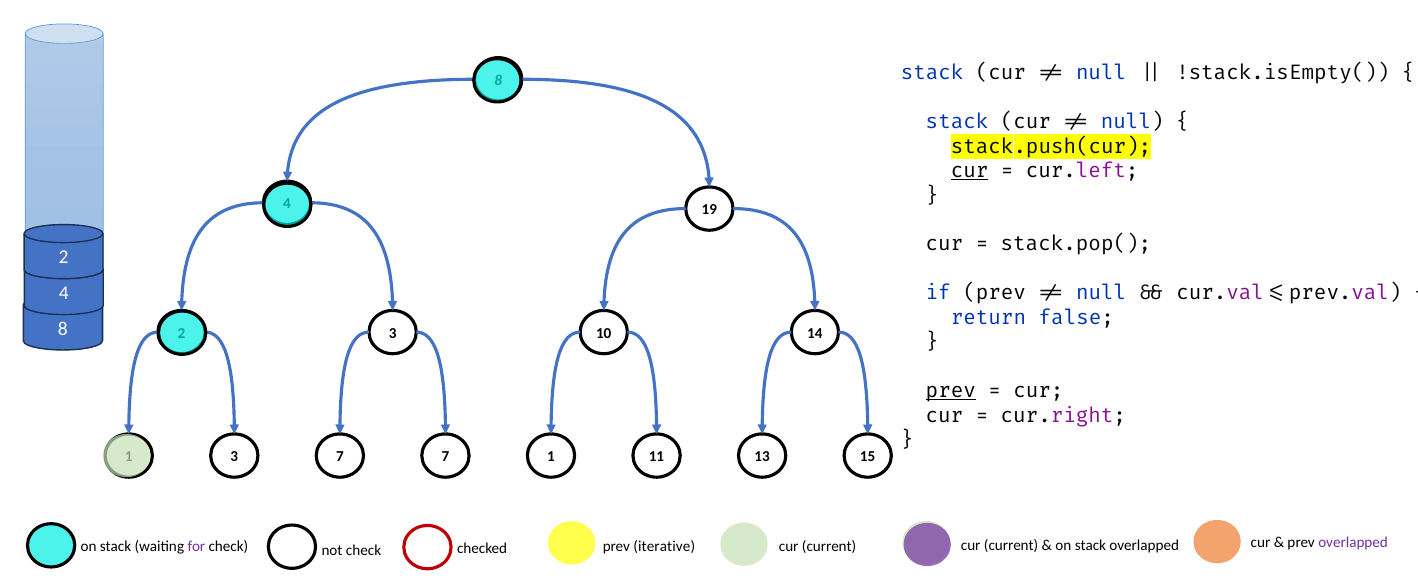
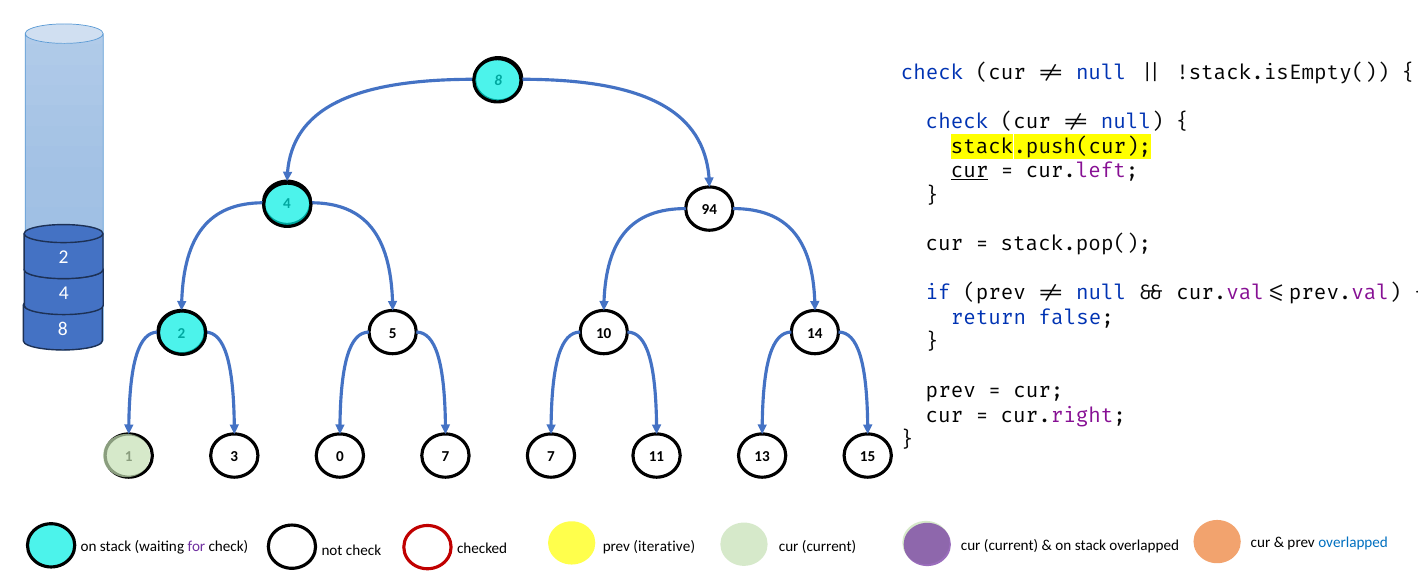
stack at (932, 73): stack -> check
stack at (957, 122): stack -> check
19: 19 -> 94
3 at (393, 333): 3 -> 5
prev at (951, 391) underline: present -> none
3 7: 7 -> 0
7 1: 1 -> 7
overlapped at (1353, 542) colour: purple -> blue
